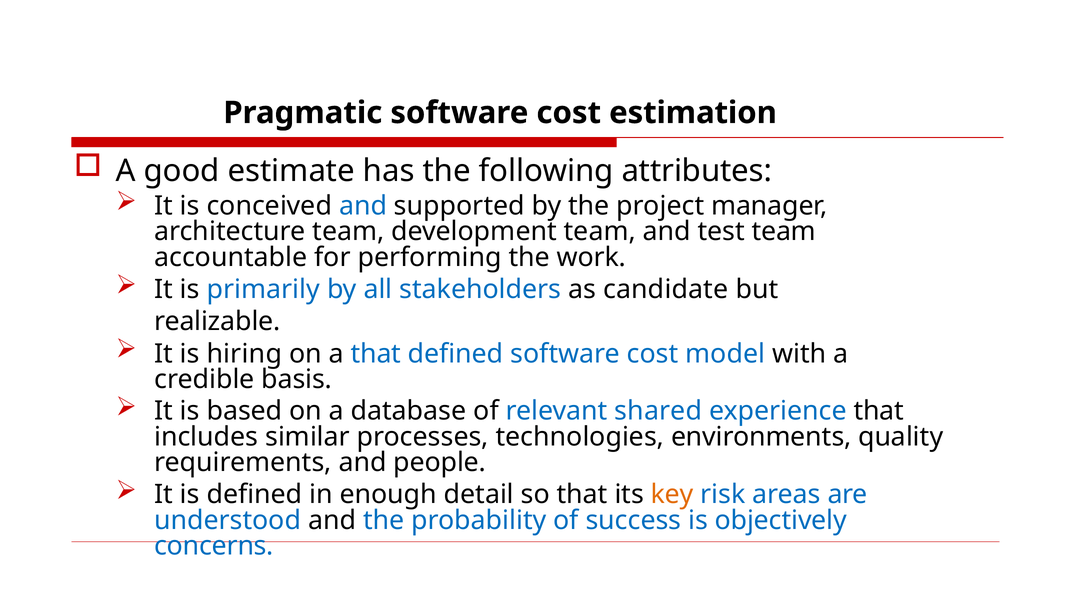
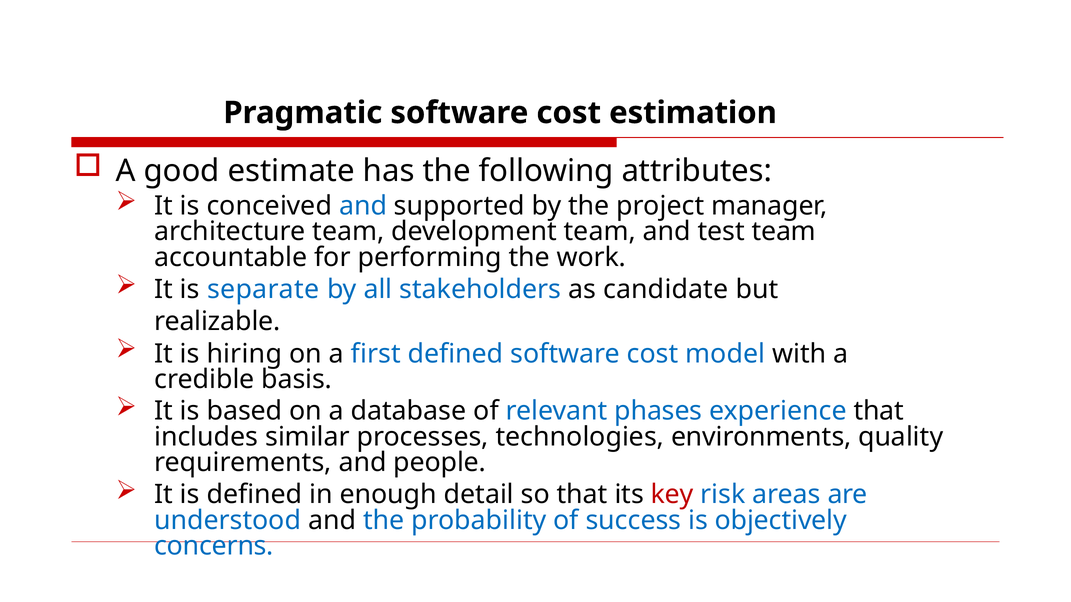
primarily: primarily -> separate
a that: that -> first
shared: shared -> phases
key colour: orange -> red
